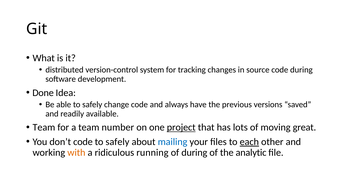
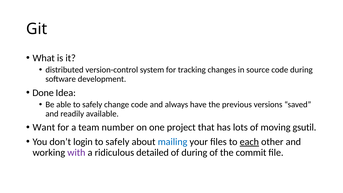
Team at (44, 127): Team -> Want
project underline: present -> none
great: great -> gsutil
don’t code: code -> login
with colour: orange -> purple
running: running -> detailed
analytic: analytic -> commit
